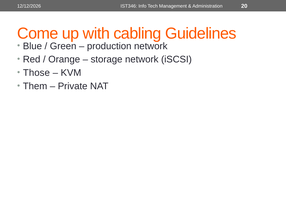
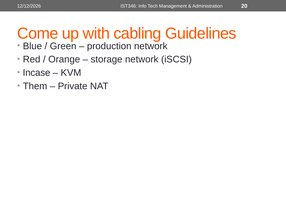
Those: Those -> Incase
